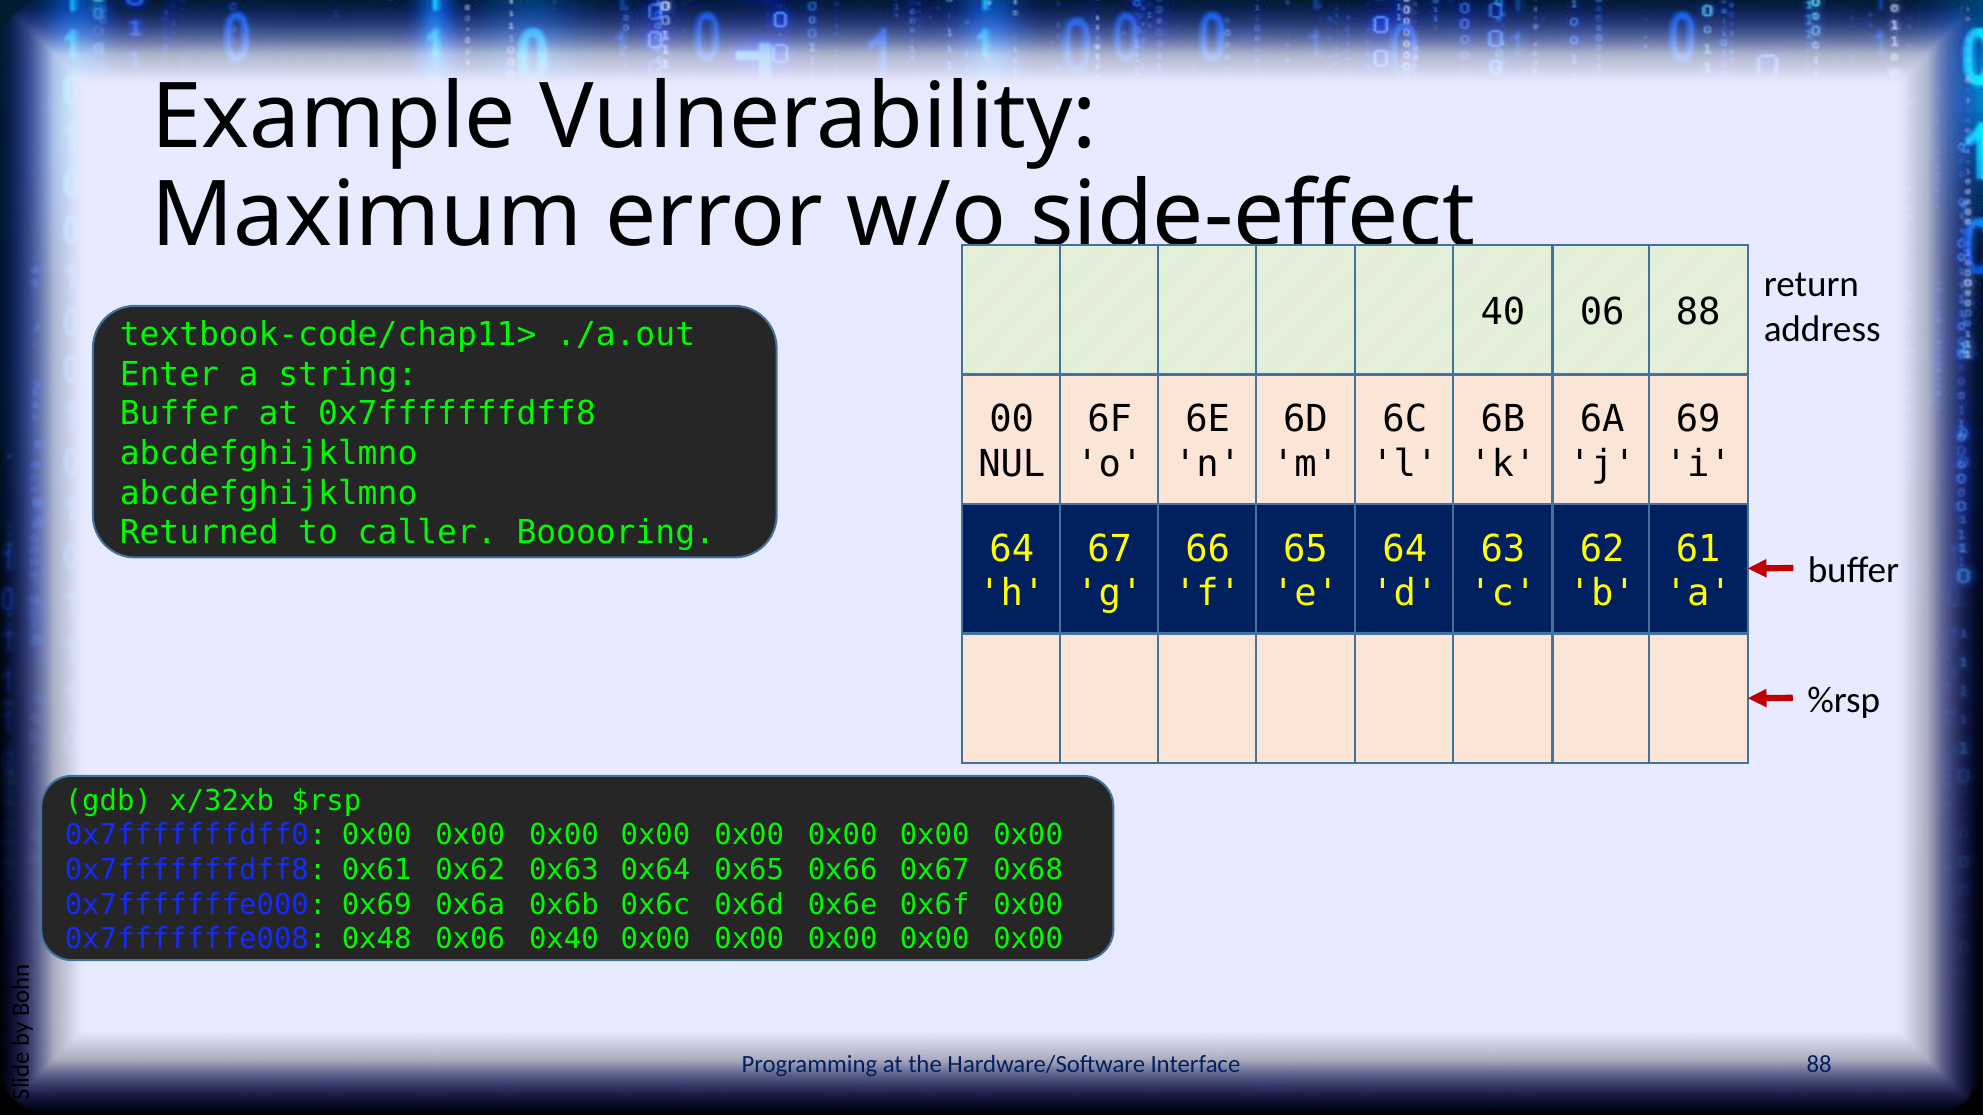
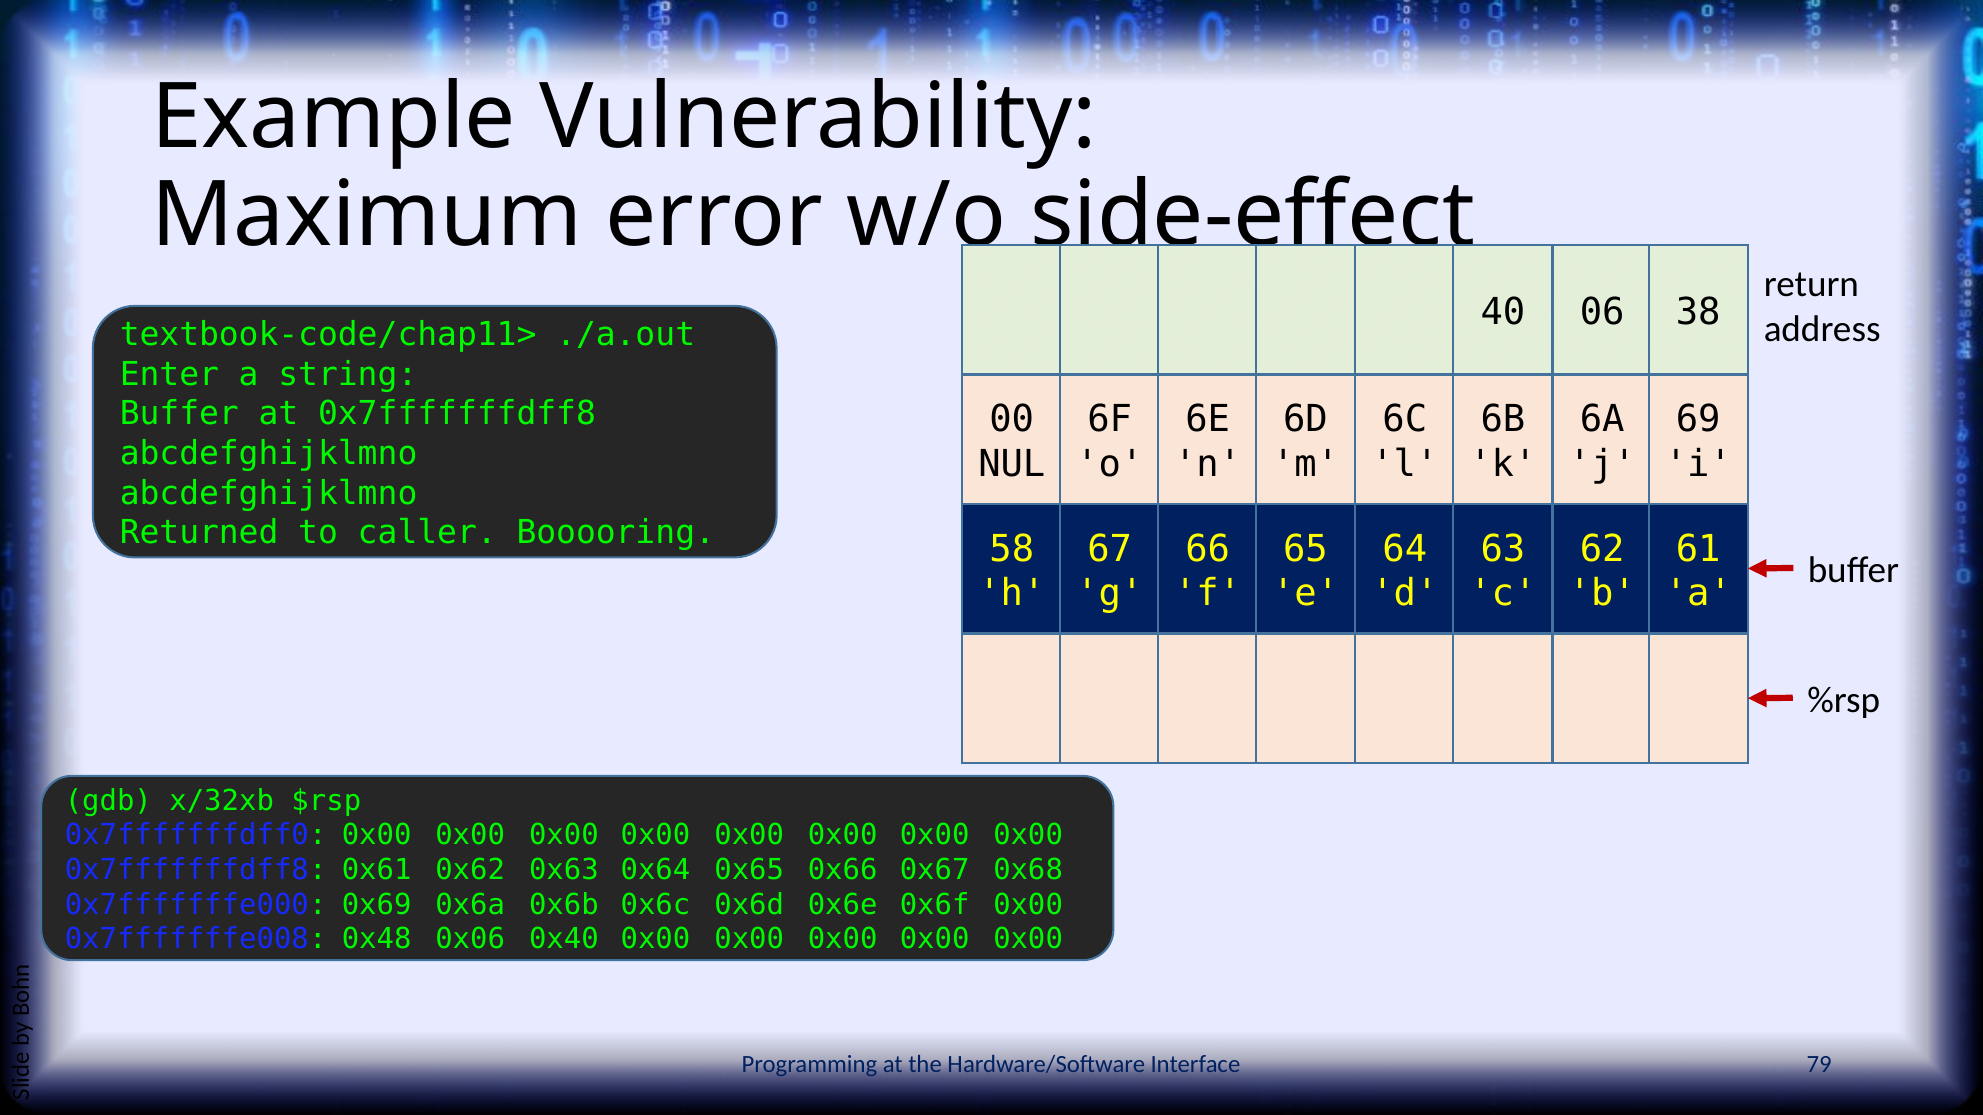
06 88: 88 -> 38
Booooring 64: 64 -> 58
Interface 88: 88 -> 79
